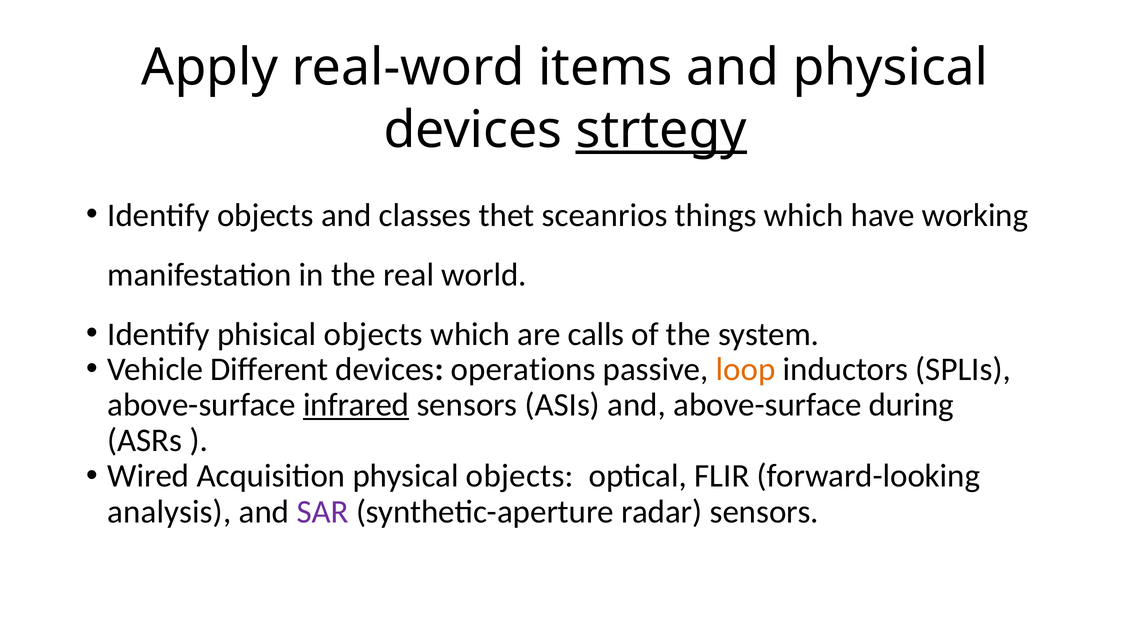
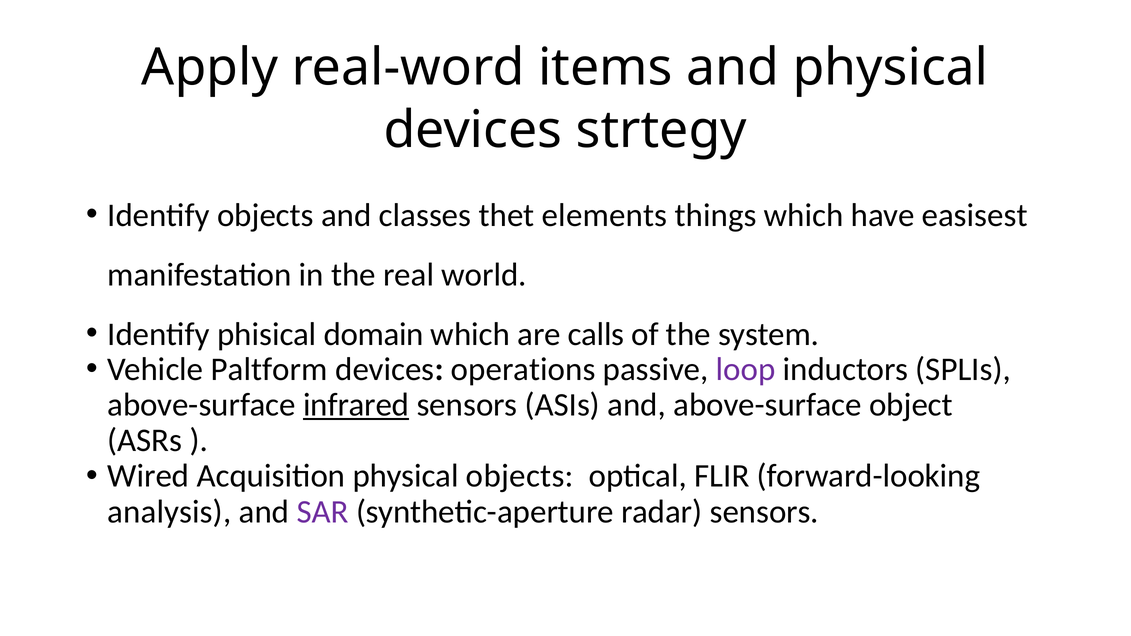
strtegy underline: present -> none
sceanrios: sceanrios -> elements
working: working -> easisest
phisical objects: objects -> domain
Different: Different -> Paltform
loop colour: orange -> purple
during: during -> object
